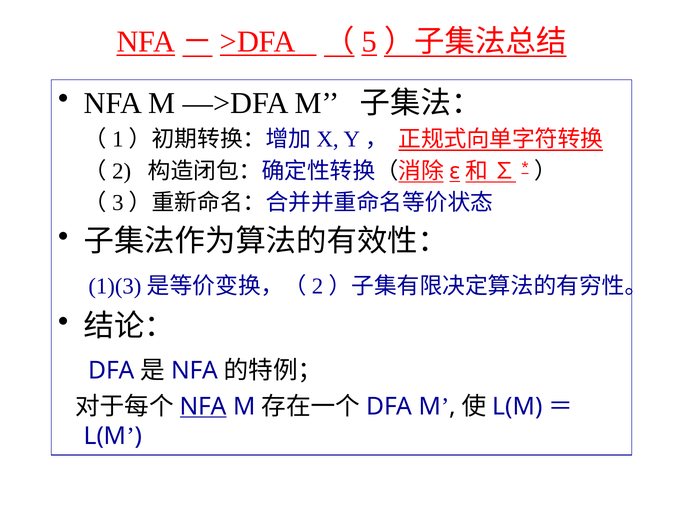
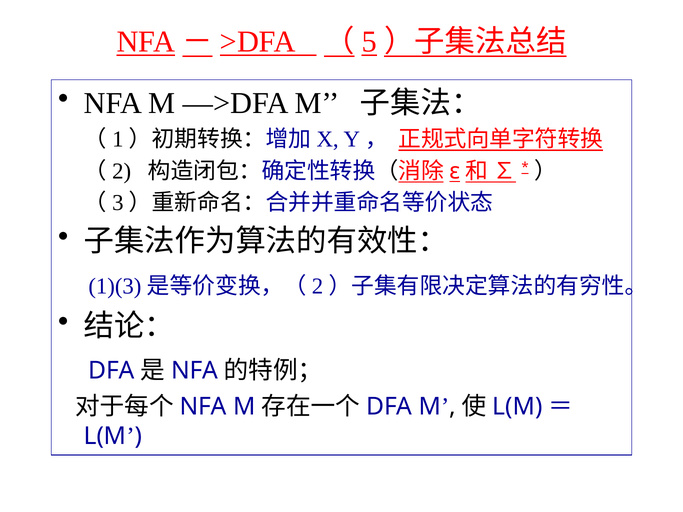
NFA at (203, 407) underline: present -> none
